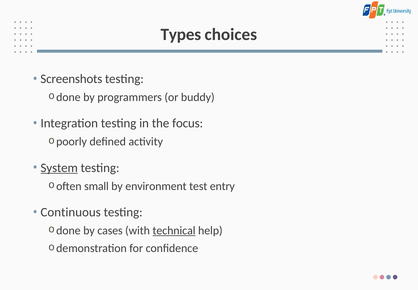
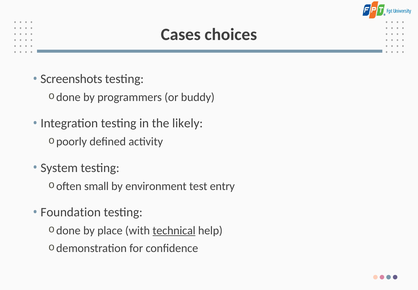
Types: Types -> Cases
focus: focus -> likely
System underline: present -> none
Continuous: Continuous -> Foundation
cases: cases -> place
